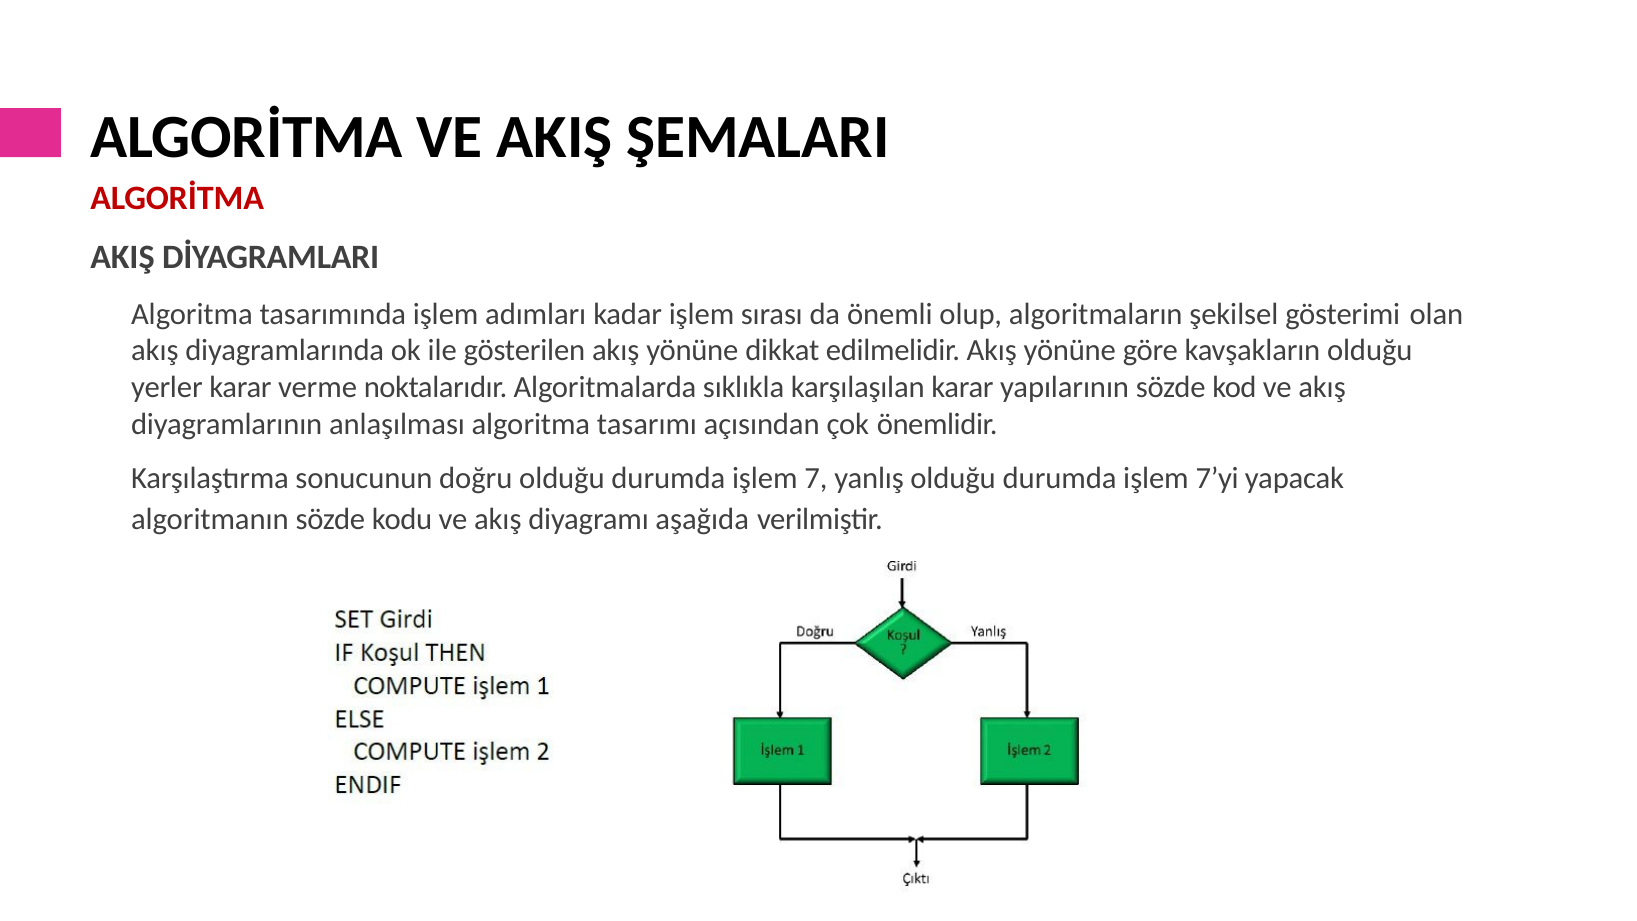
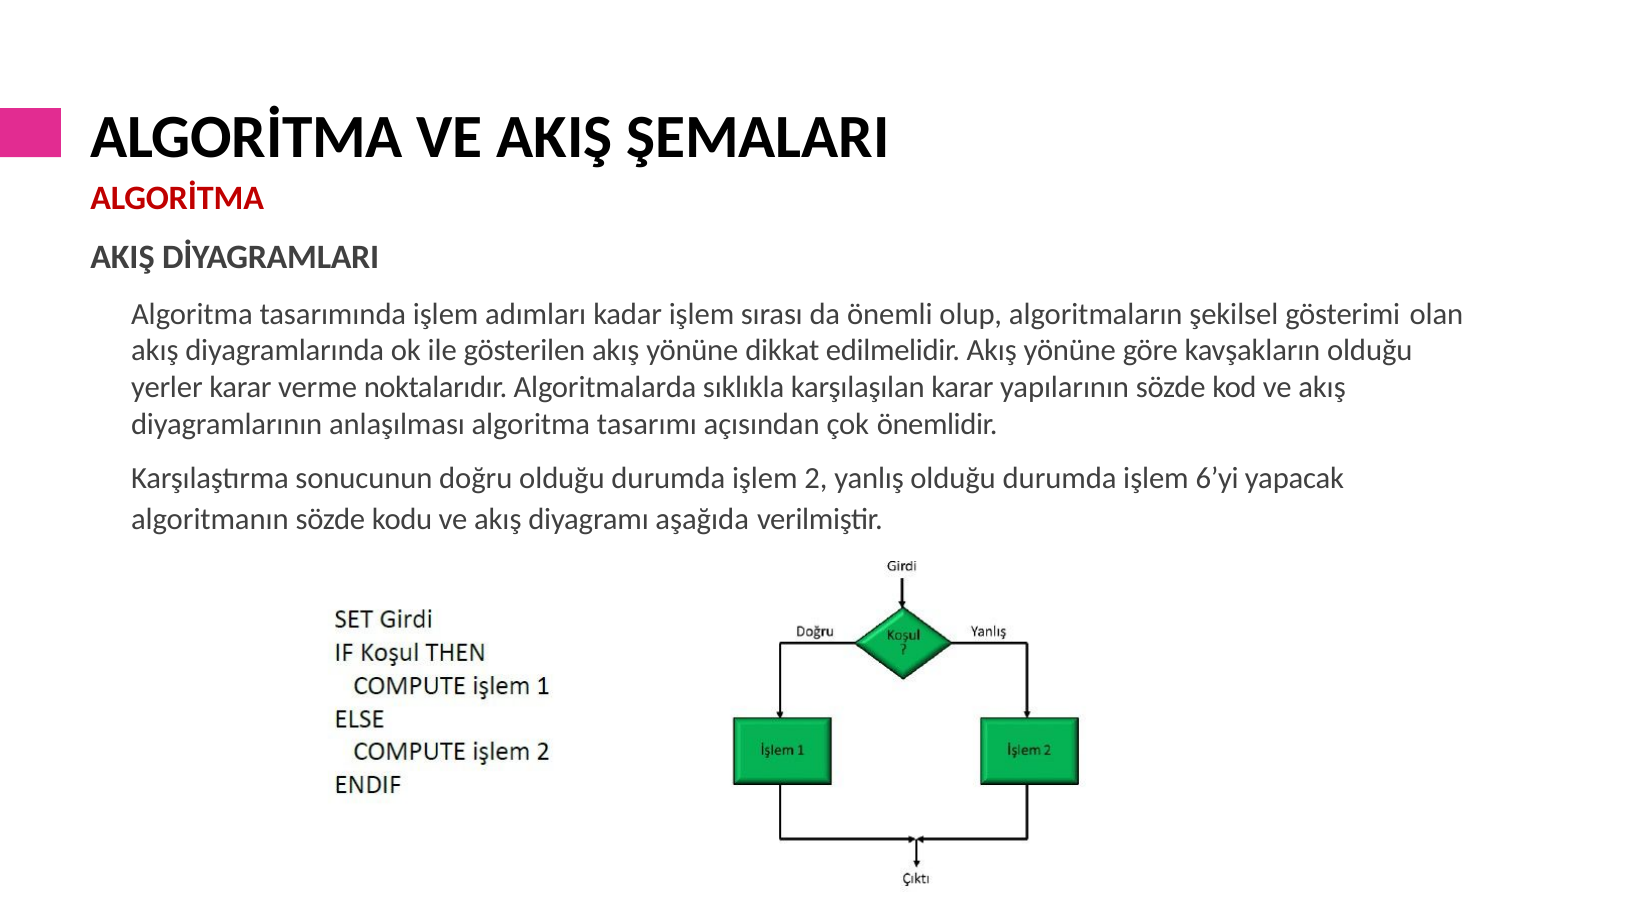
7: 7 -> 2
7’yi: 7’yi -> 6’yi
